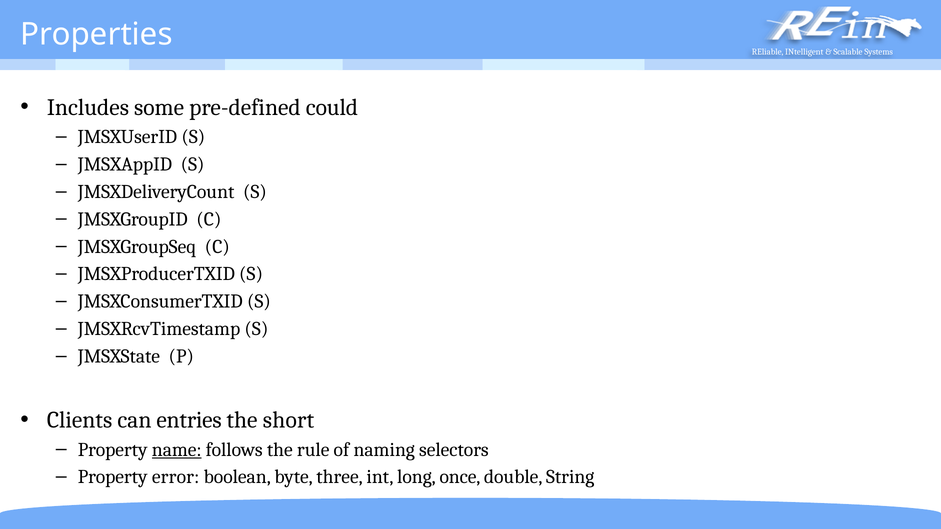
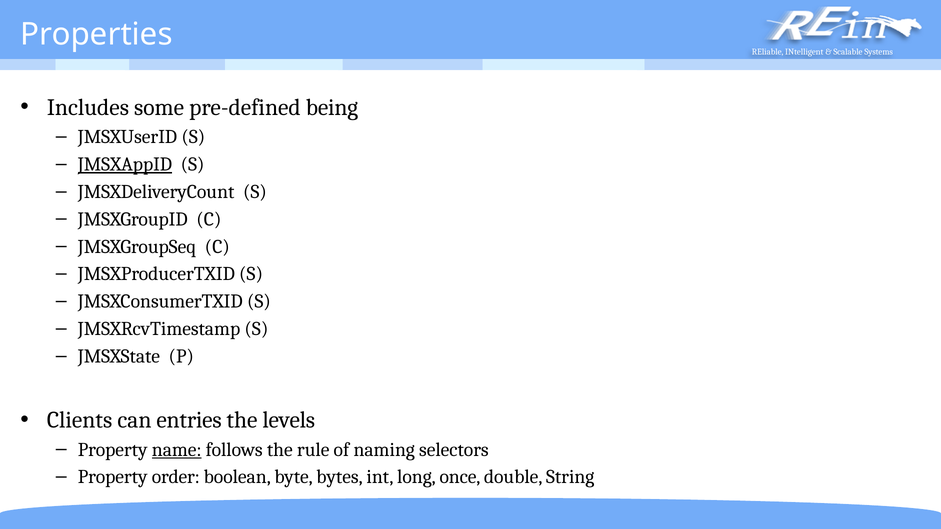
could: could -> being
JMSXAppID underline: none -> present
short: short -> levels
error: error -> order
three: three -> bytes
